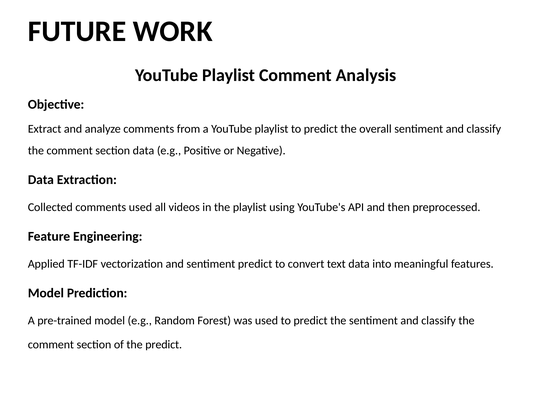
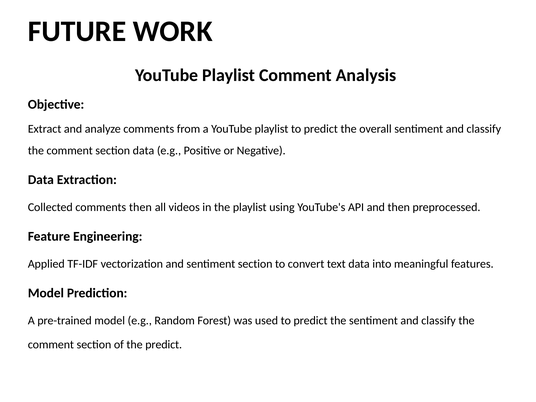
comments used: used -> then
sentiment predict: predict -> section
